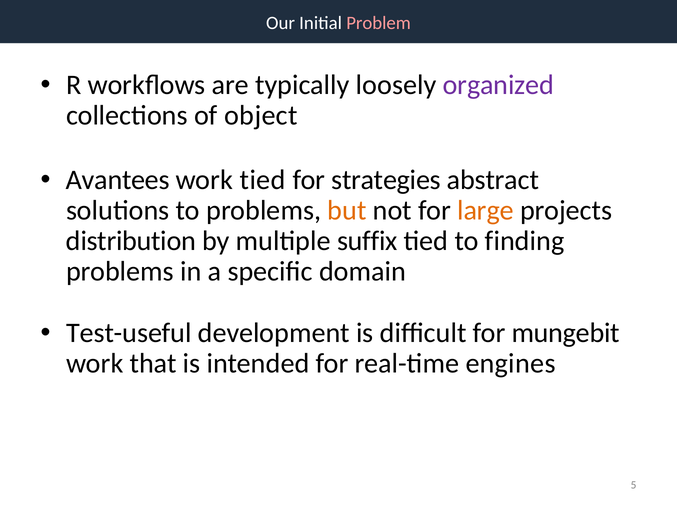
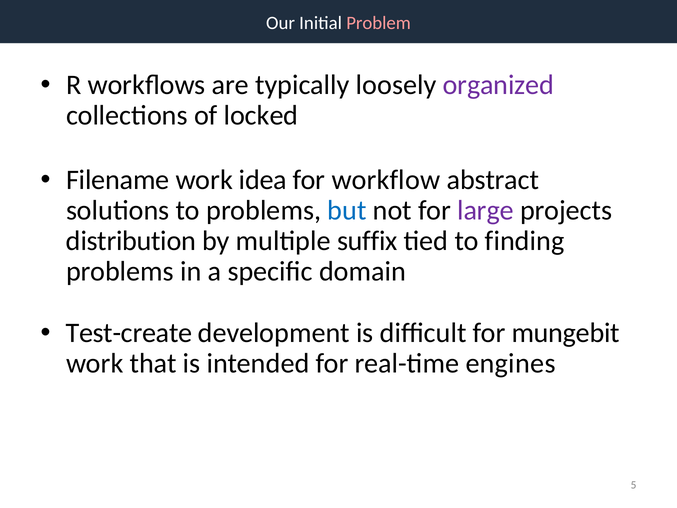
object: object -> locked
Avantees: Avantees -> Filename
work tied: tied -> idea
strategies: strategies -> workflow
but colour: orange -> blue
large colour: orange -> purple
Test-useful: Test-useful -> Test-create
